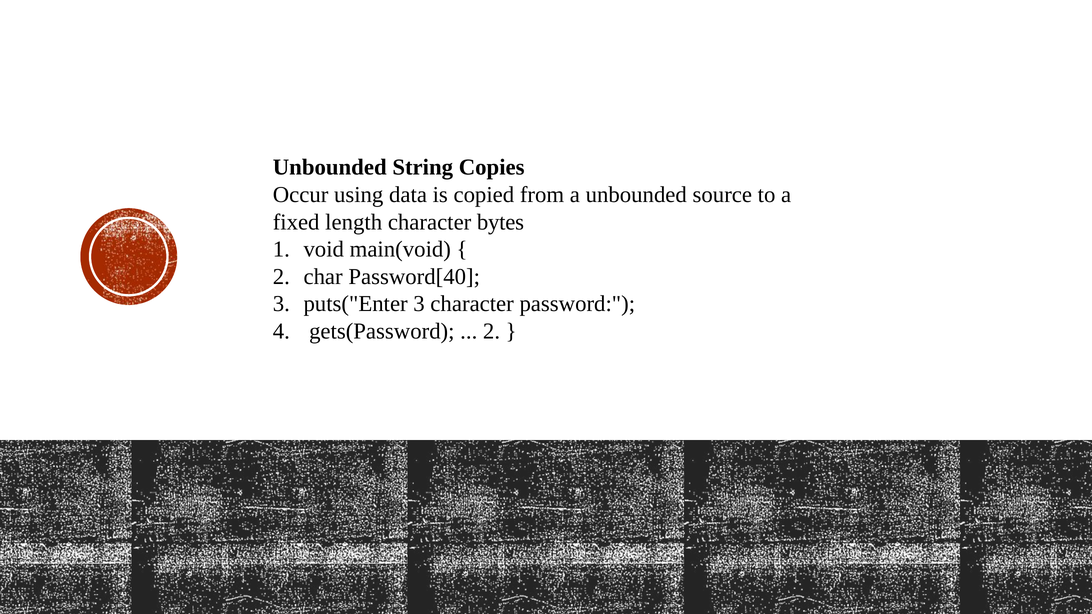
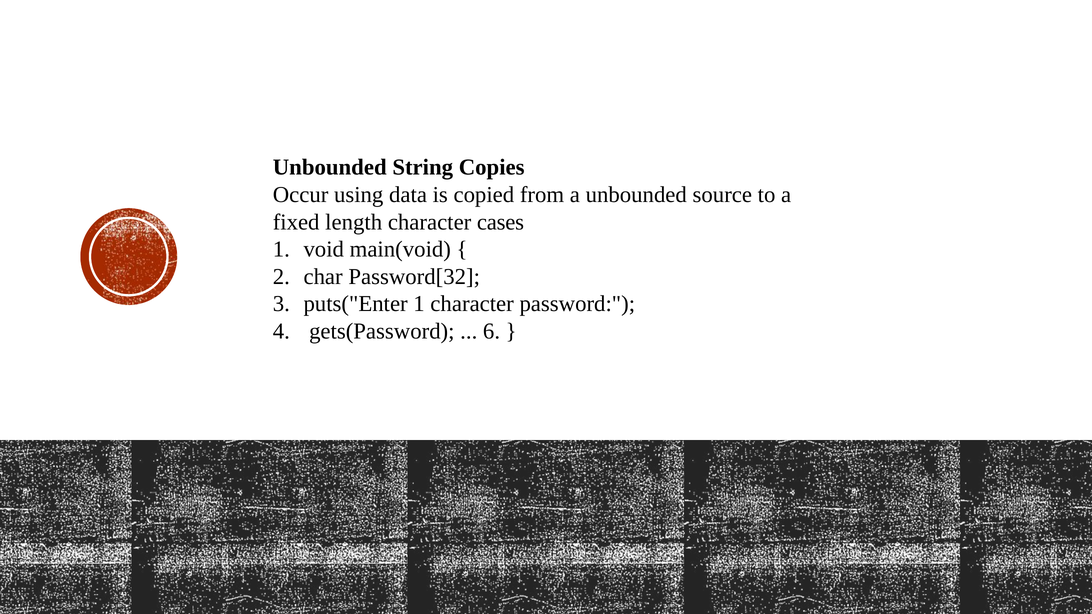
bytes: bytes -> cases
Password[40: Password[40 -> Password[32
puts("Enter 3: 3 -> 1
2 at (492, 331): 2 -> 6
